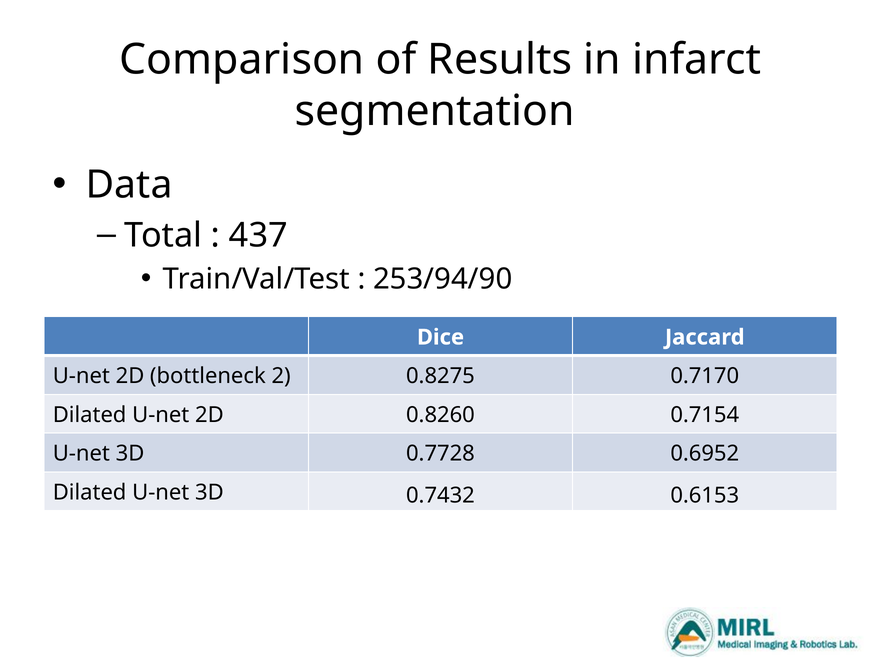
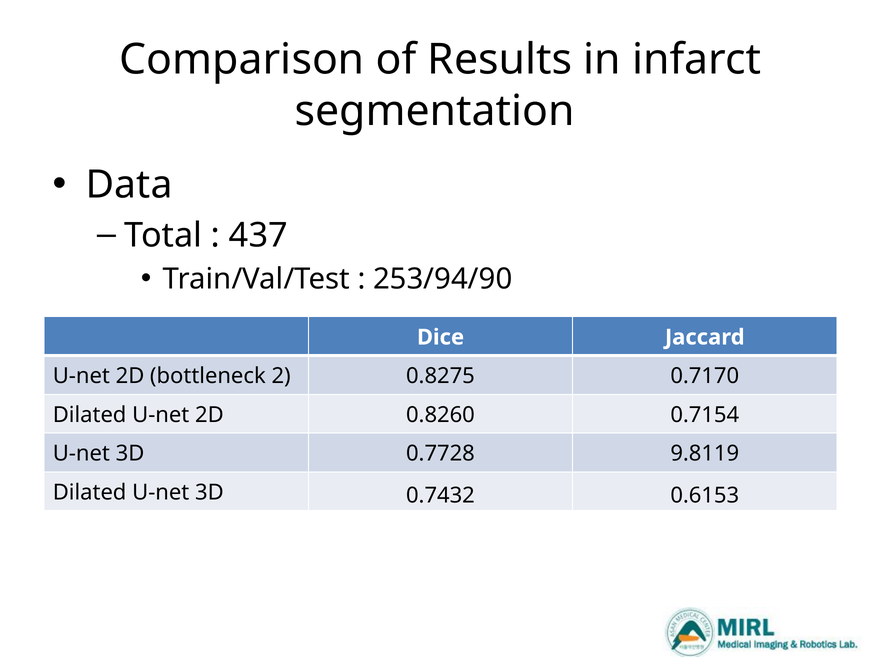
0.6952: 0.6952 -> 9.8119
